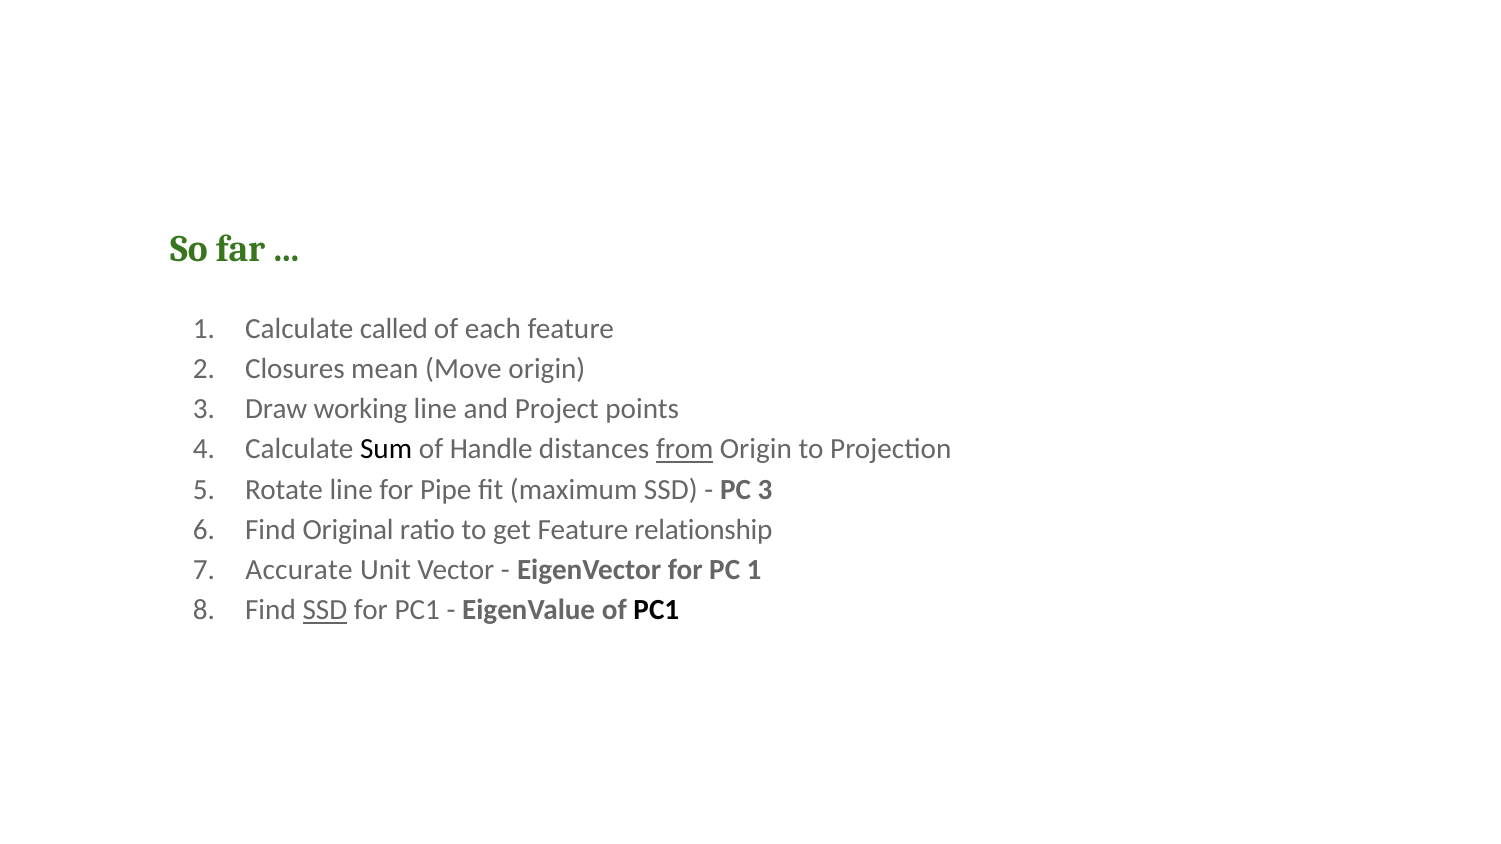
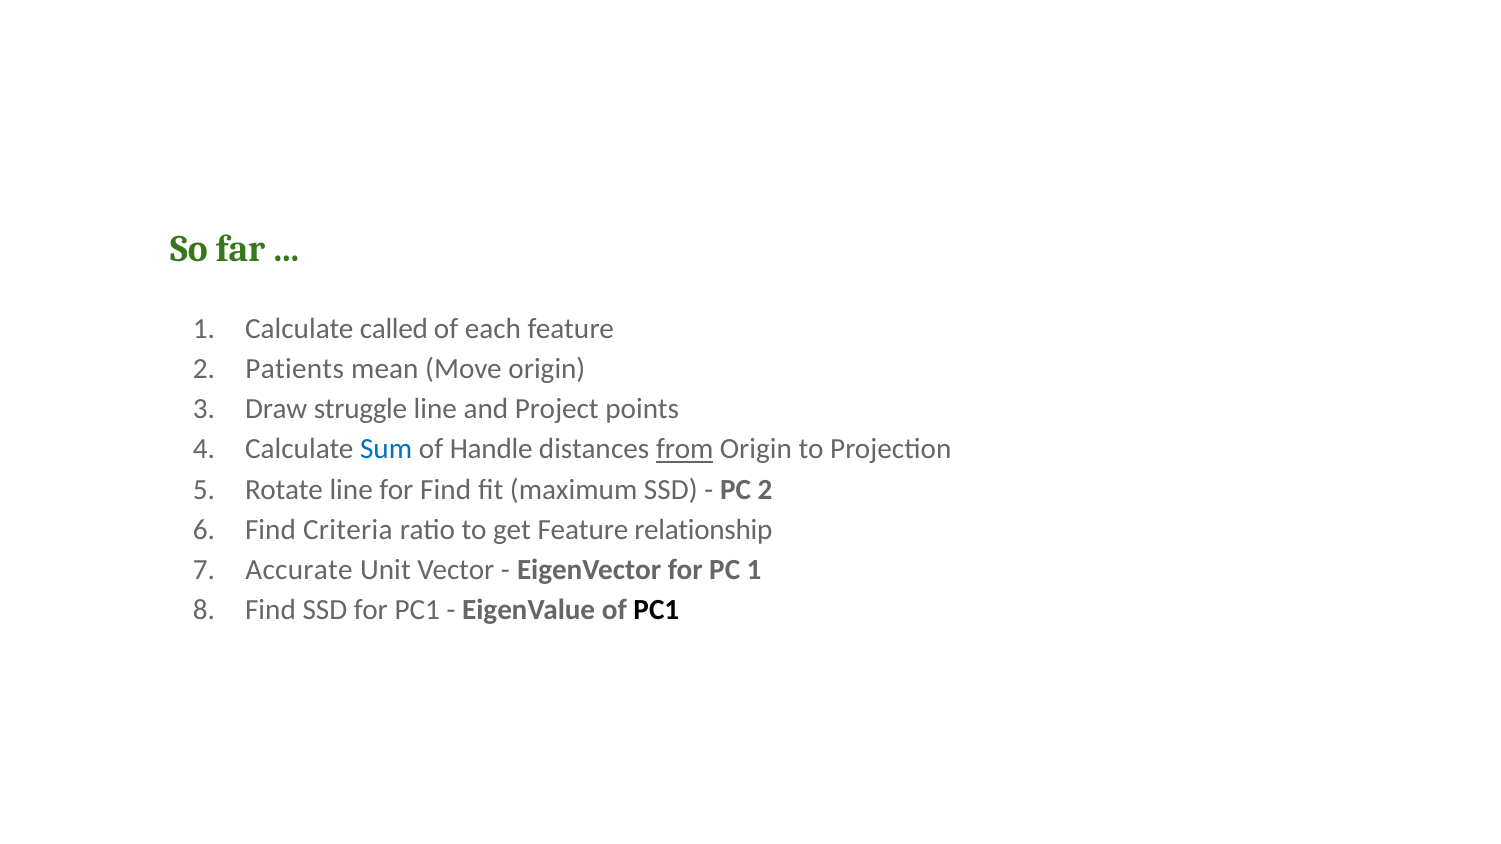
Closures: Closures -> Patients
working: working -> struggle
Sum colour: black -> blue
for Pipe: Pipe -> Find
PC 3: 3 -> 2
Original: Original -> Criteria
SSD at (325, 610) underline: present -> none
